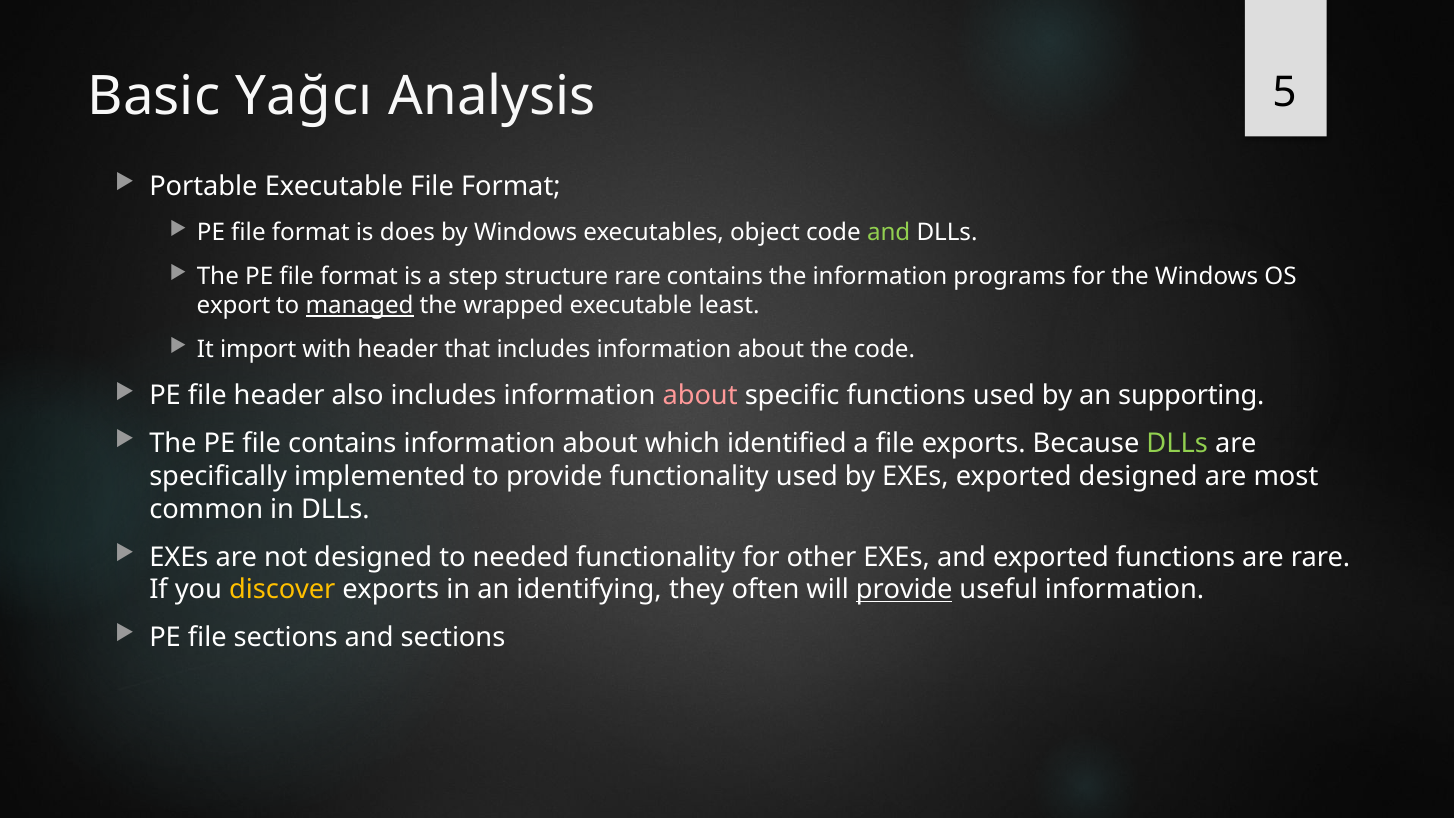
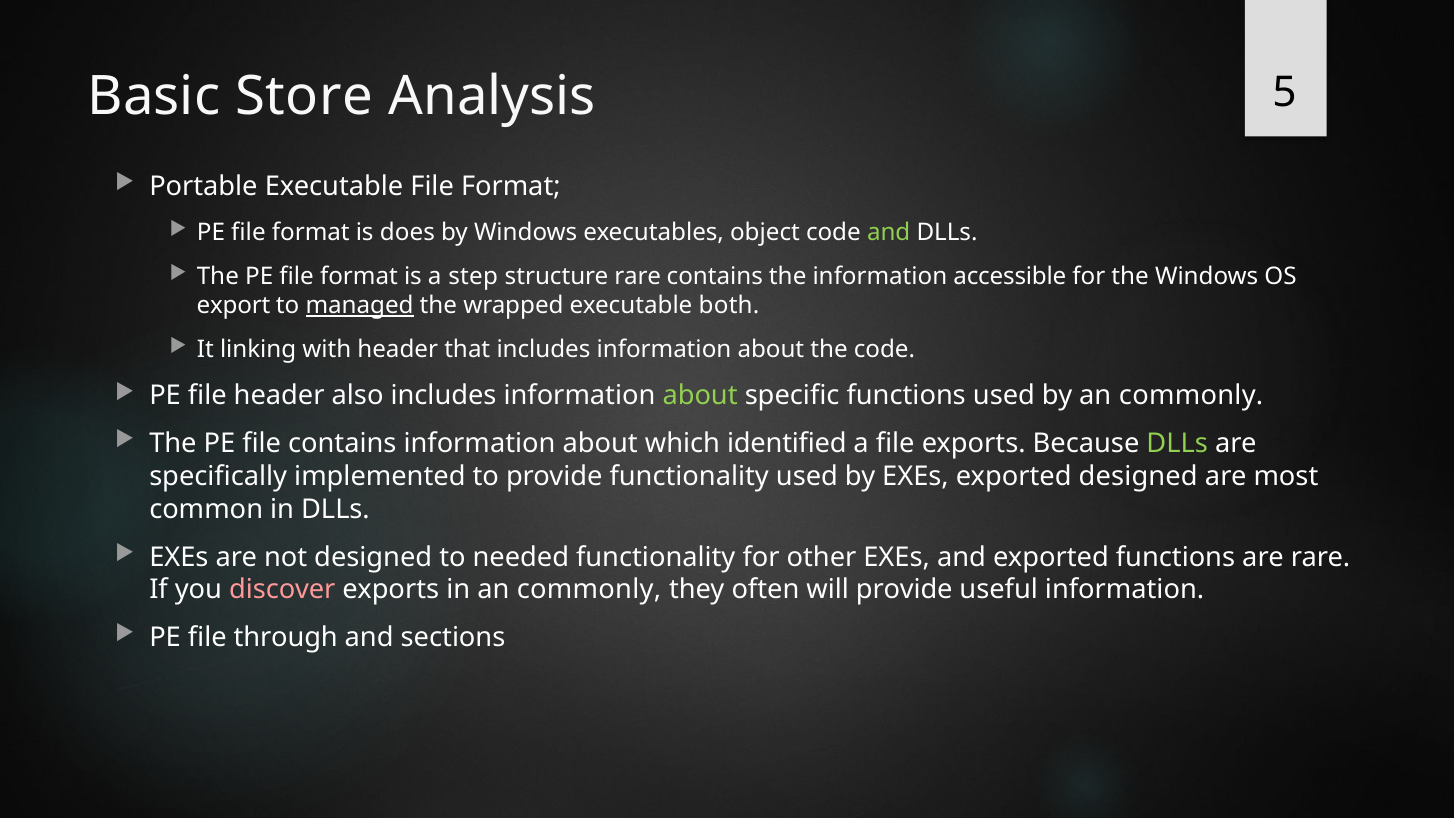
Yağcı: Yağcı -> Store
programs: programs -> accessible
least: least -> both
import: import -> linking
about at (700, 396) colour: pink -> light green
by an supporting: supporting -> commonly
discover colour: yellow -> pink
in an identifying: identifying -> commonly
provide at (904, 590) underline: present -> none
file sections: sections -> through
